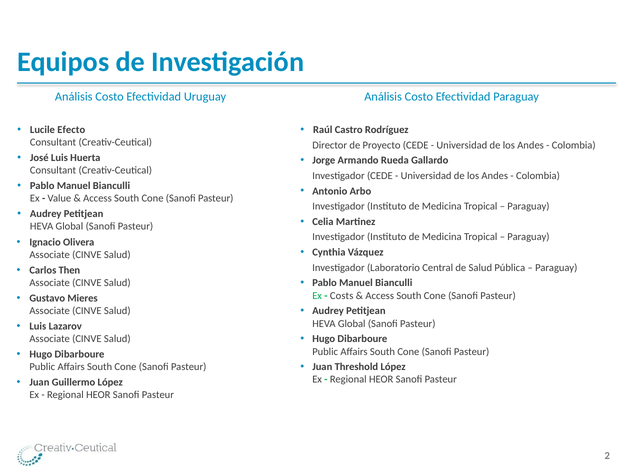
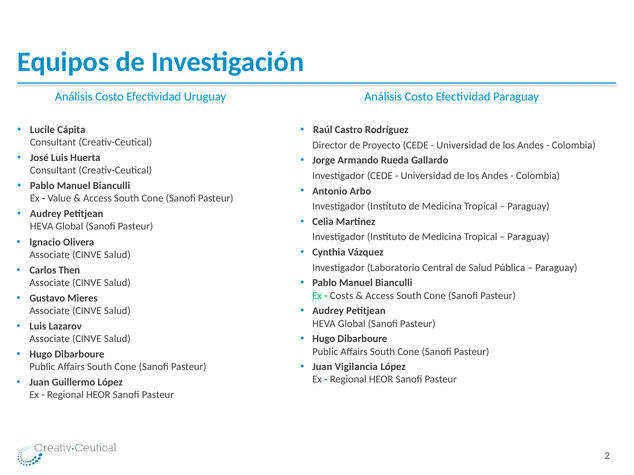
Efecto: Efecto -> Cápita
Threshold: Threshold -> Vigilancia
